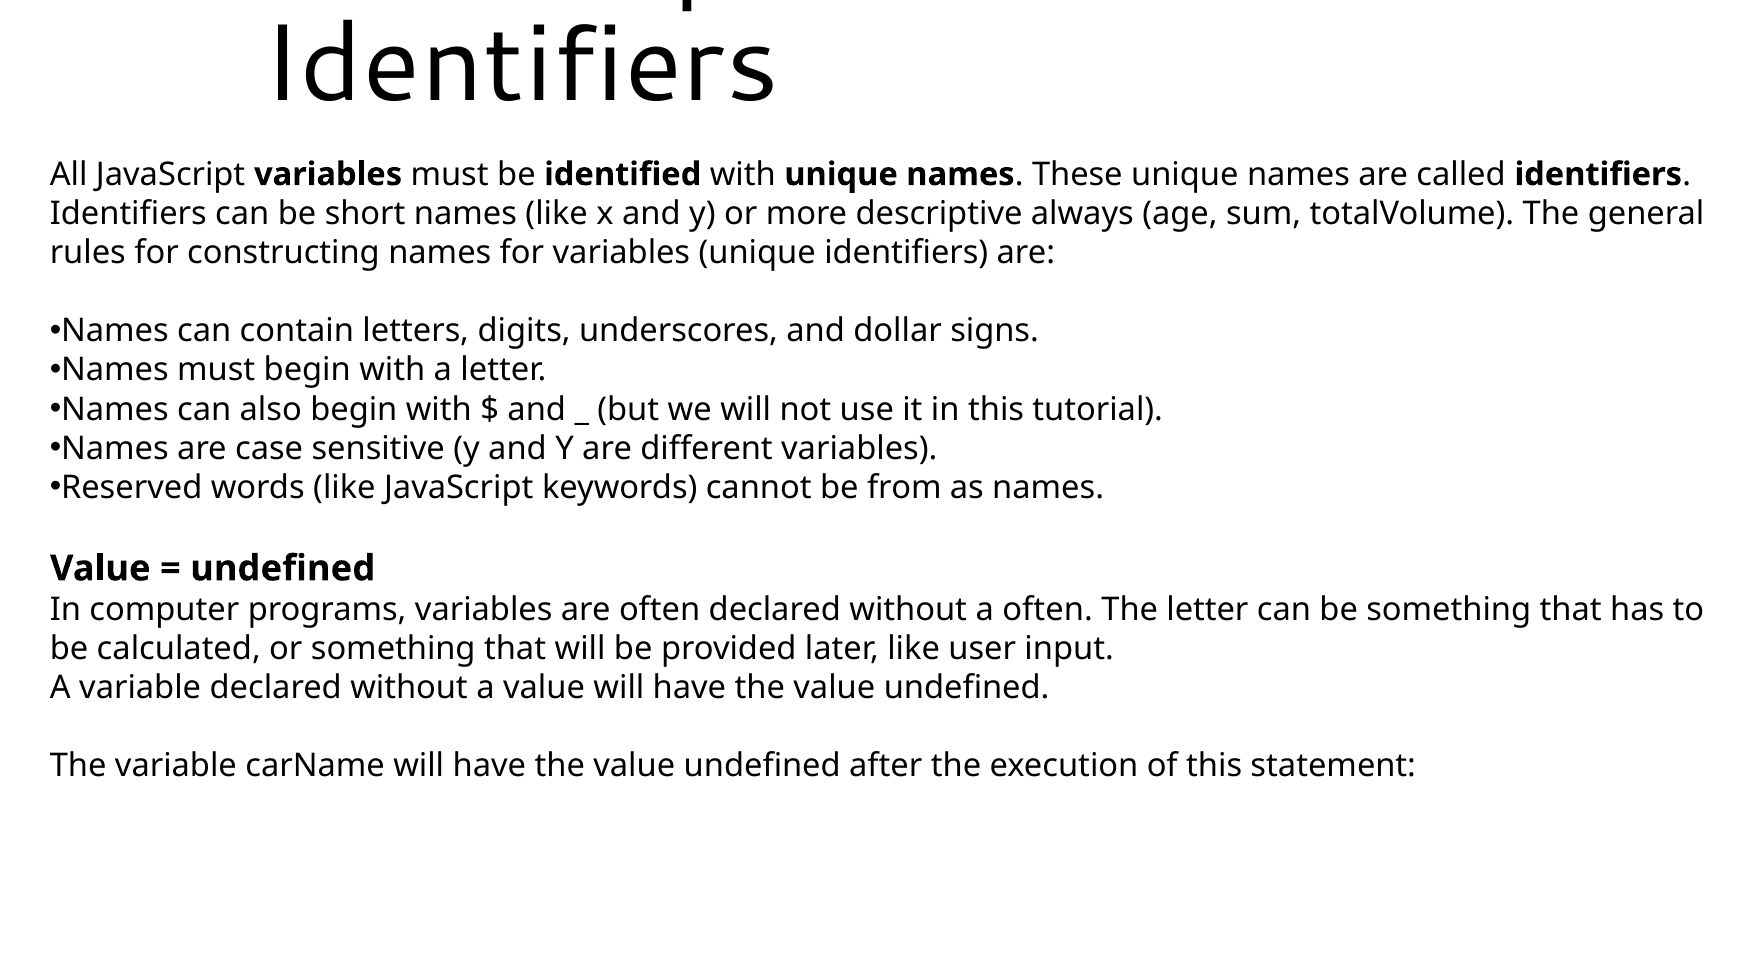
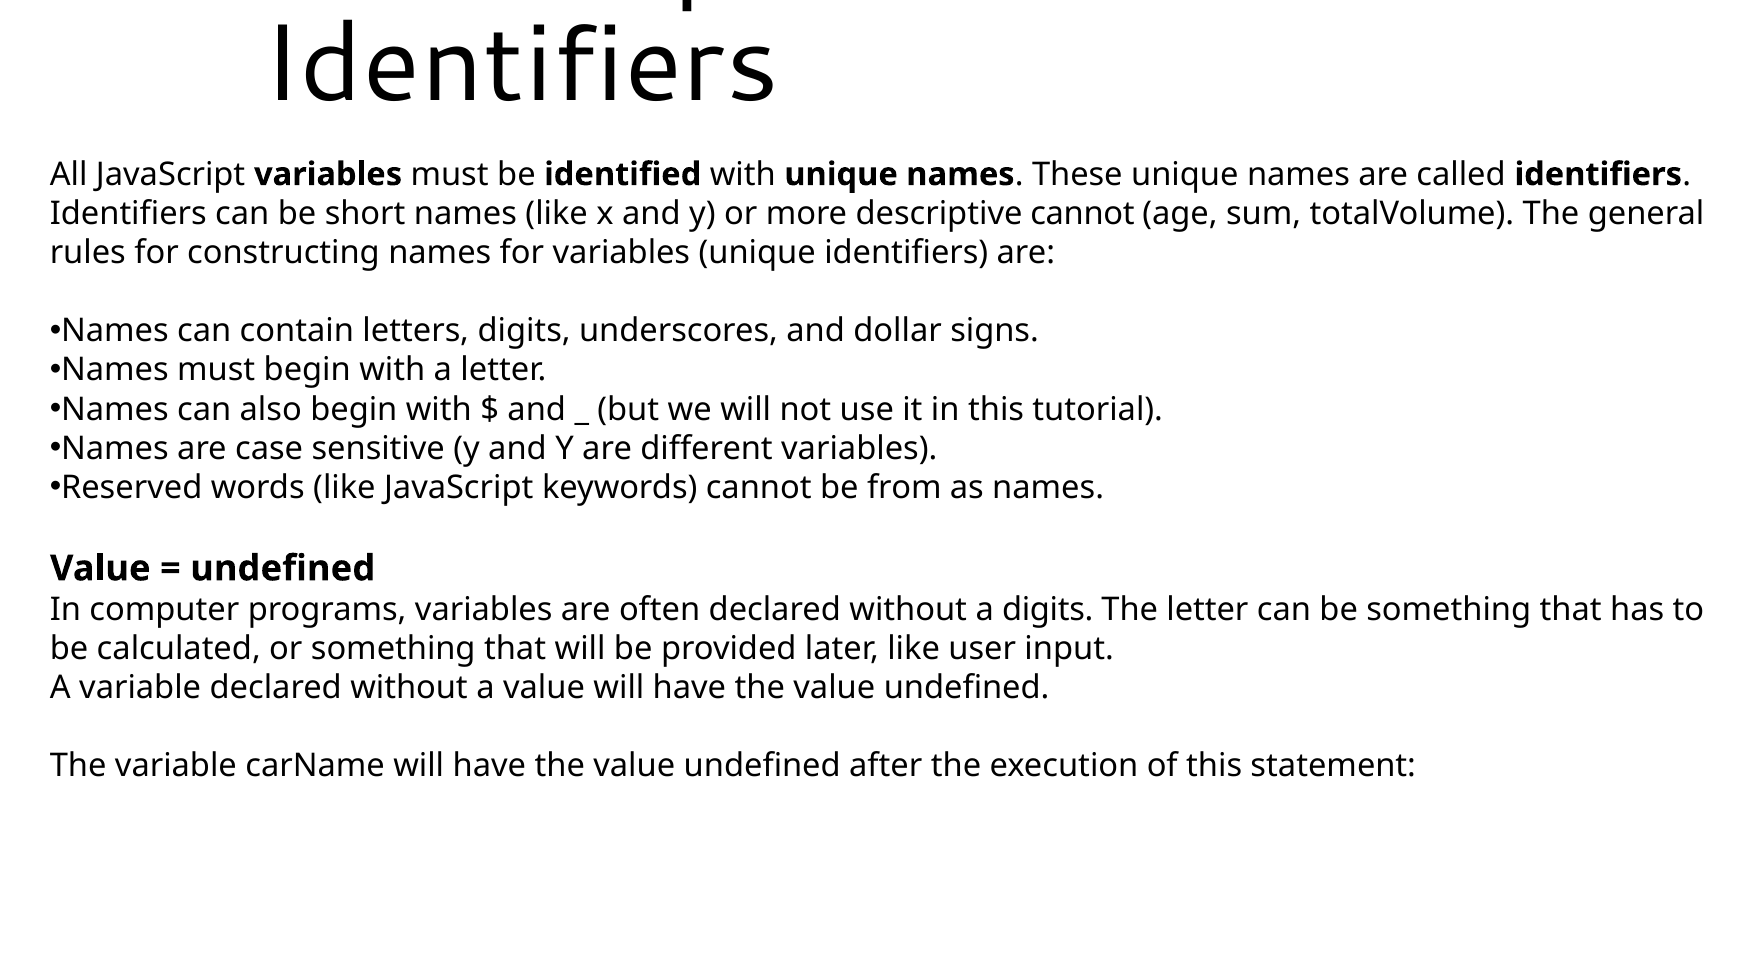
descriptive always: always -> cannot
a often: often -> digits
